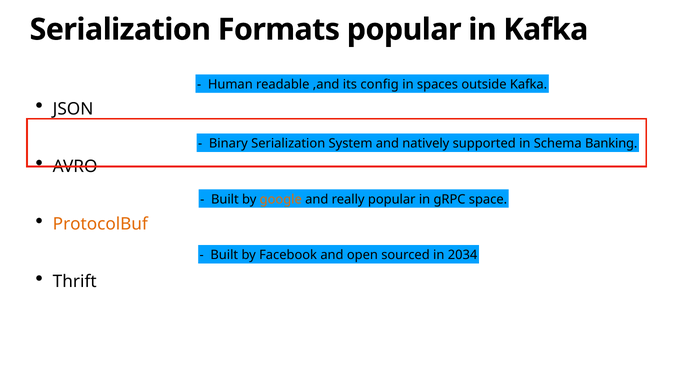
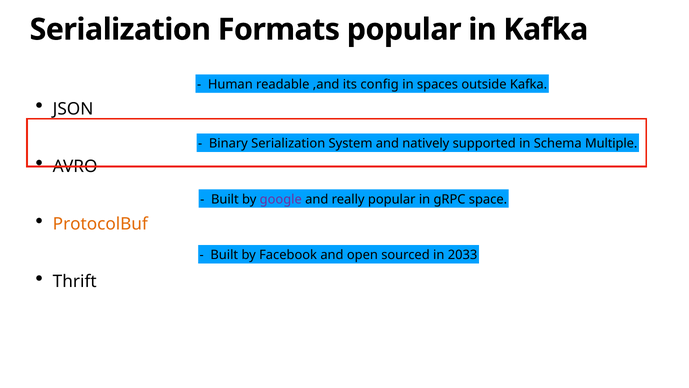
Banking: Banking -> Multiple
google colour: orange -> purple
2034: 2034 -> 2033
